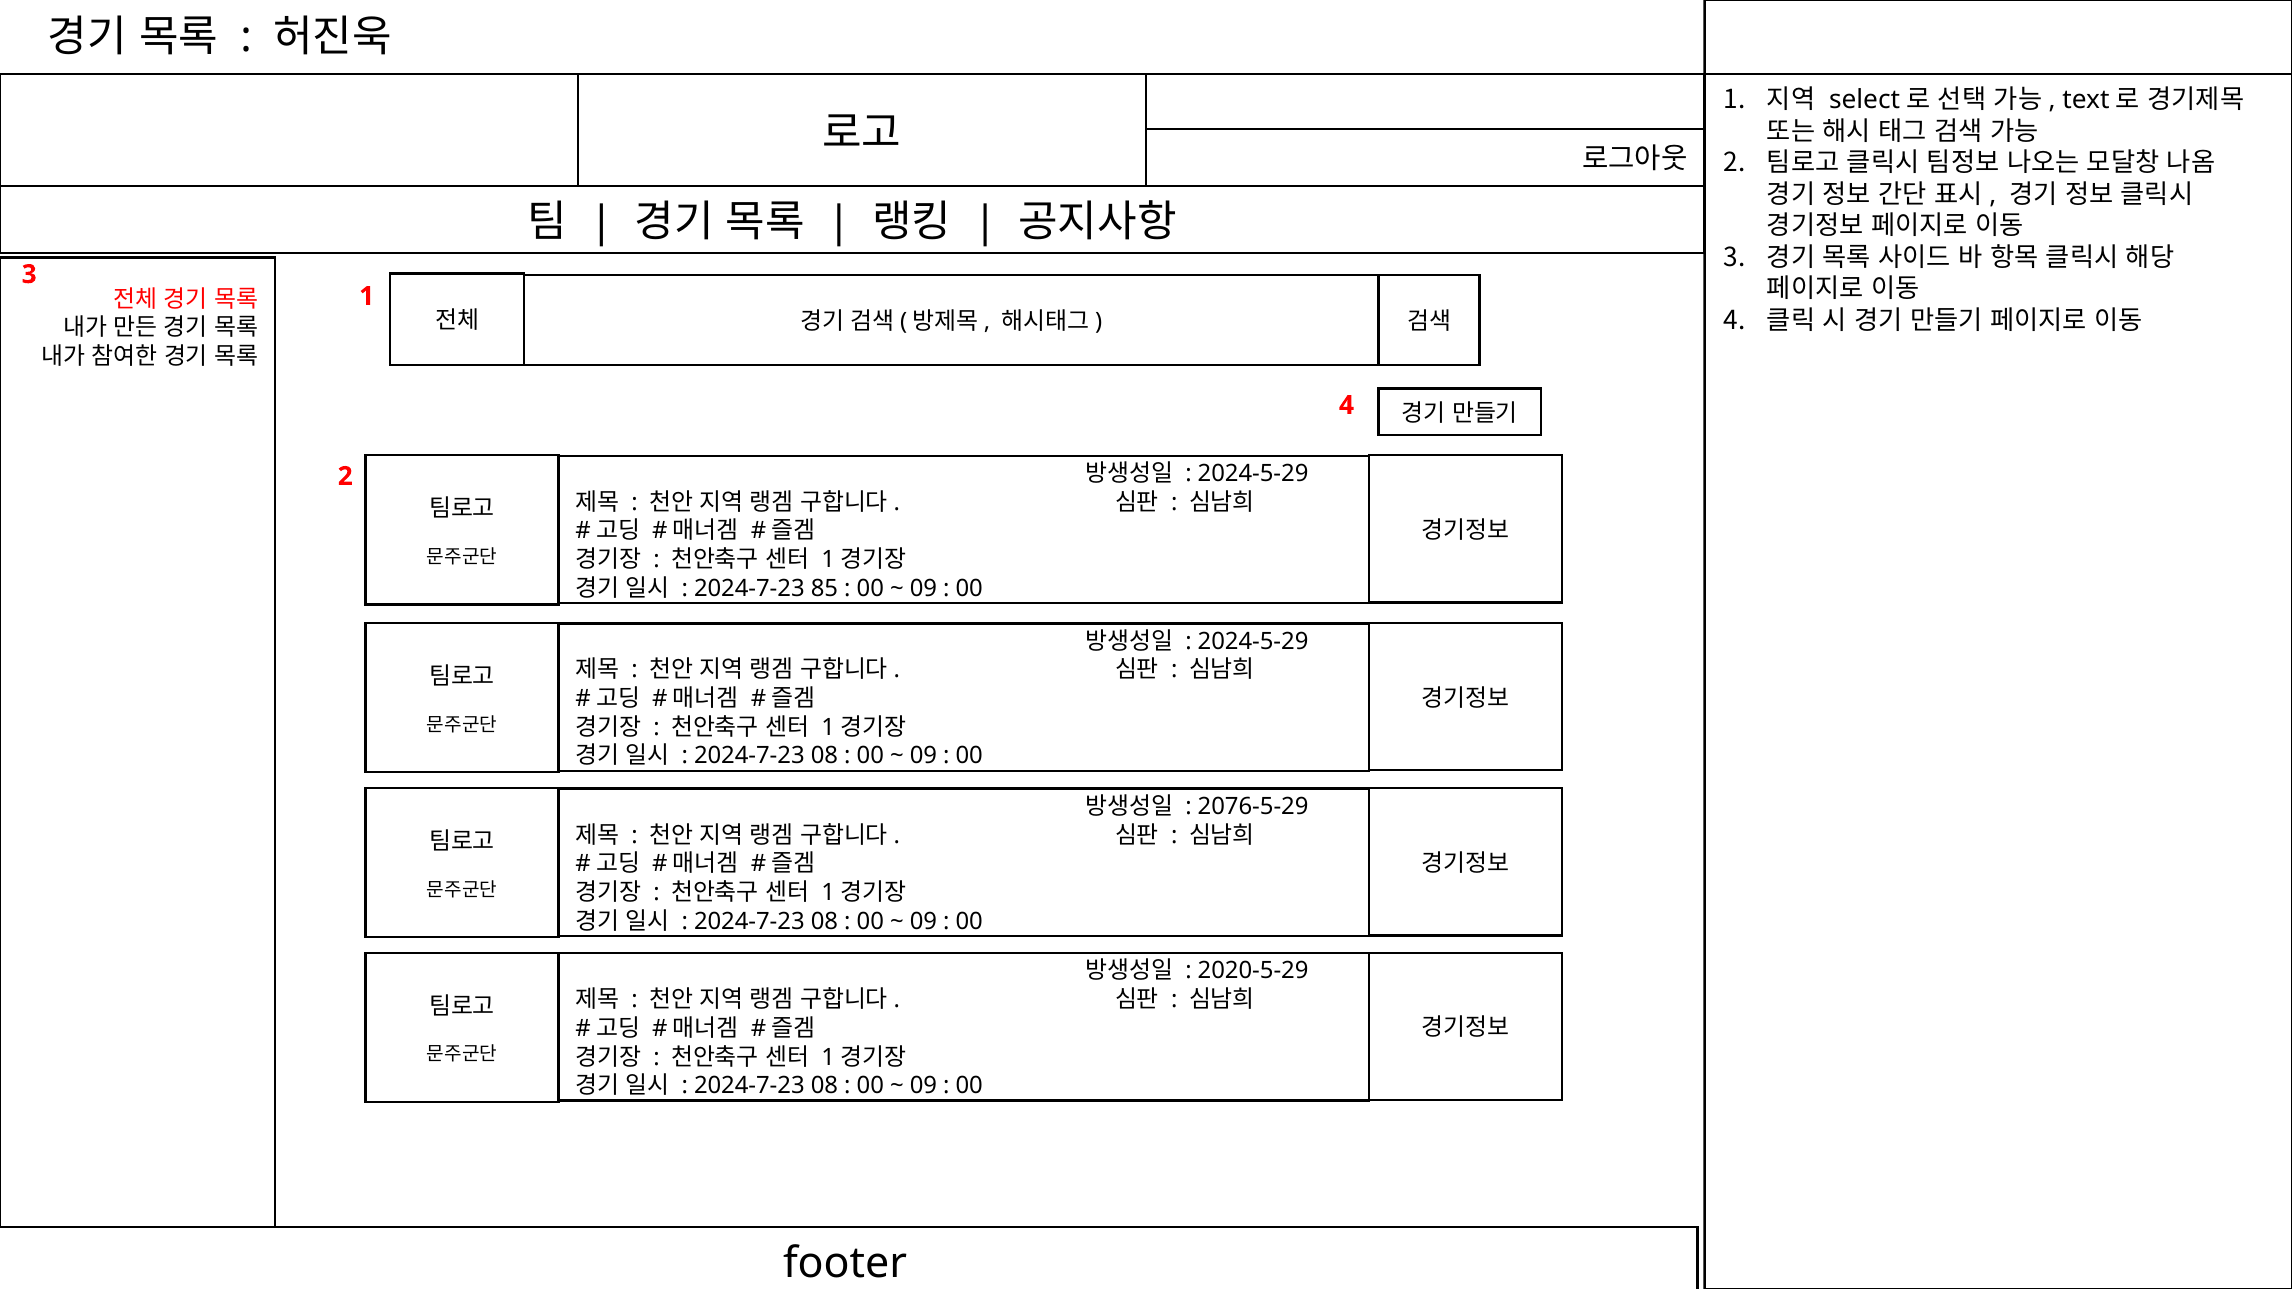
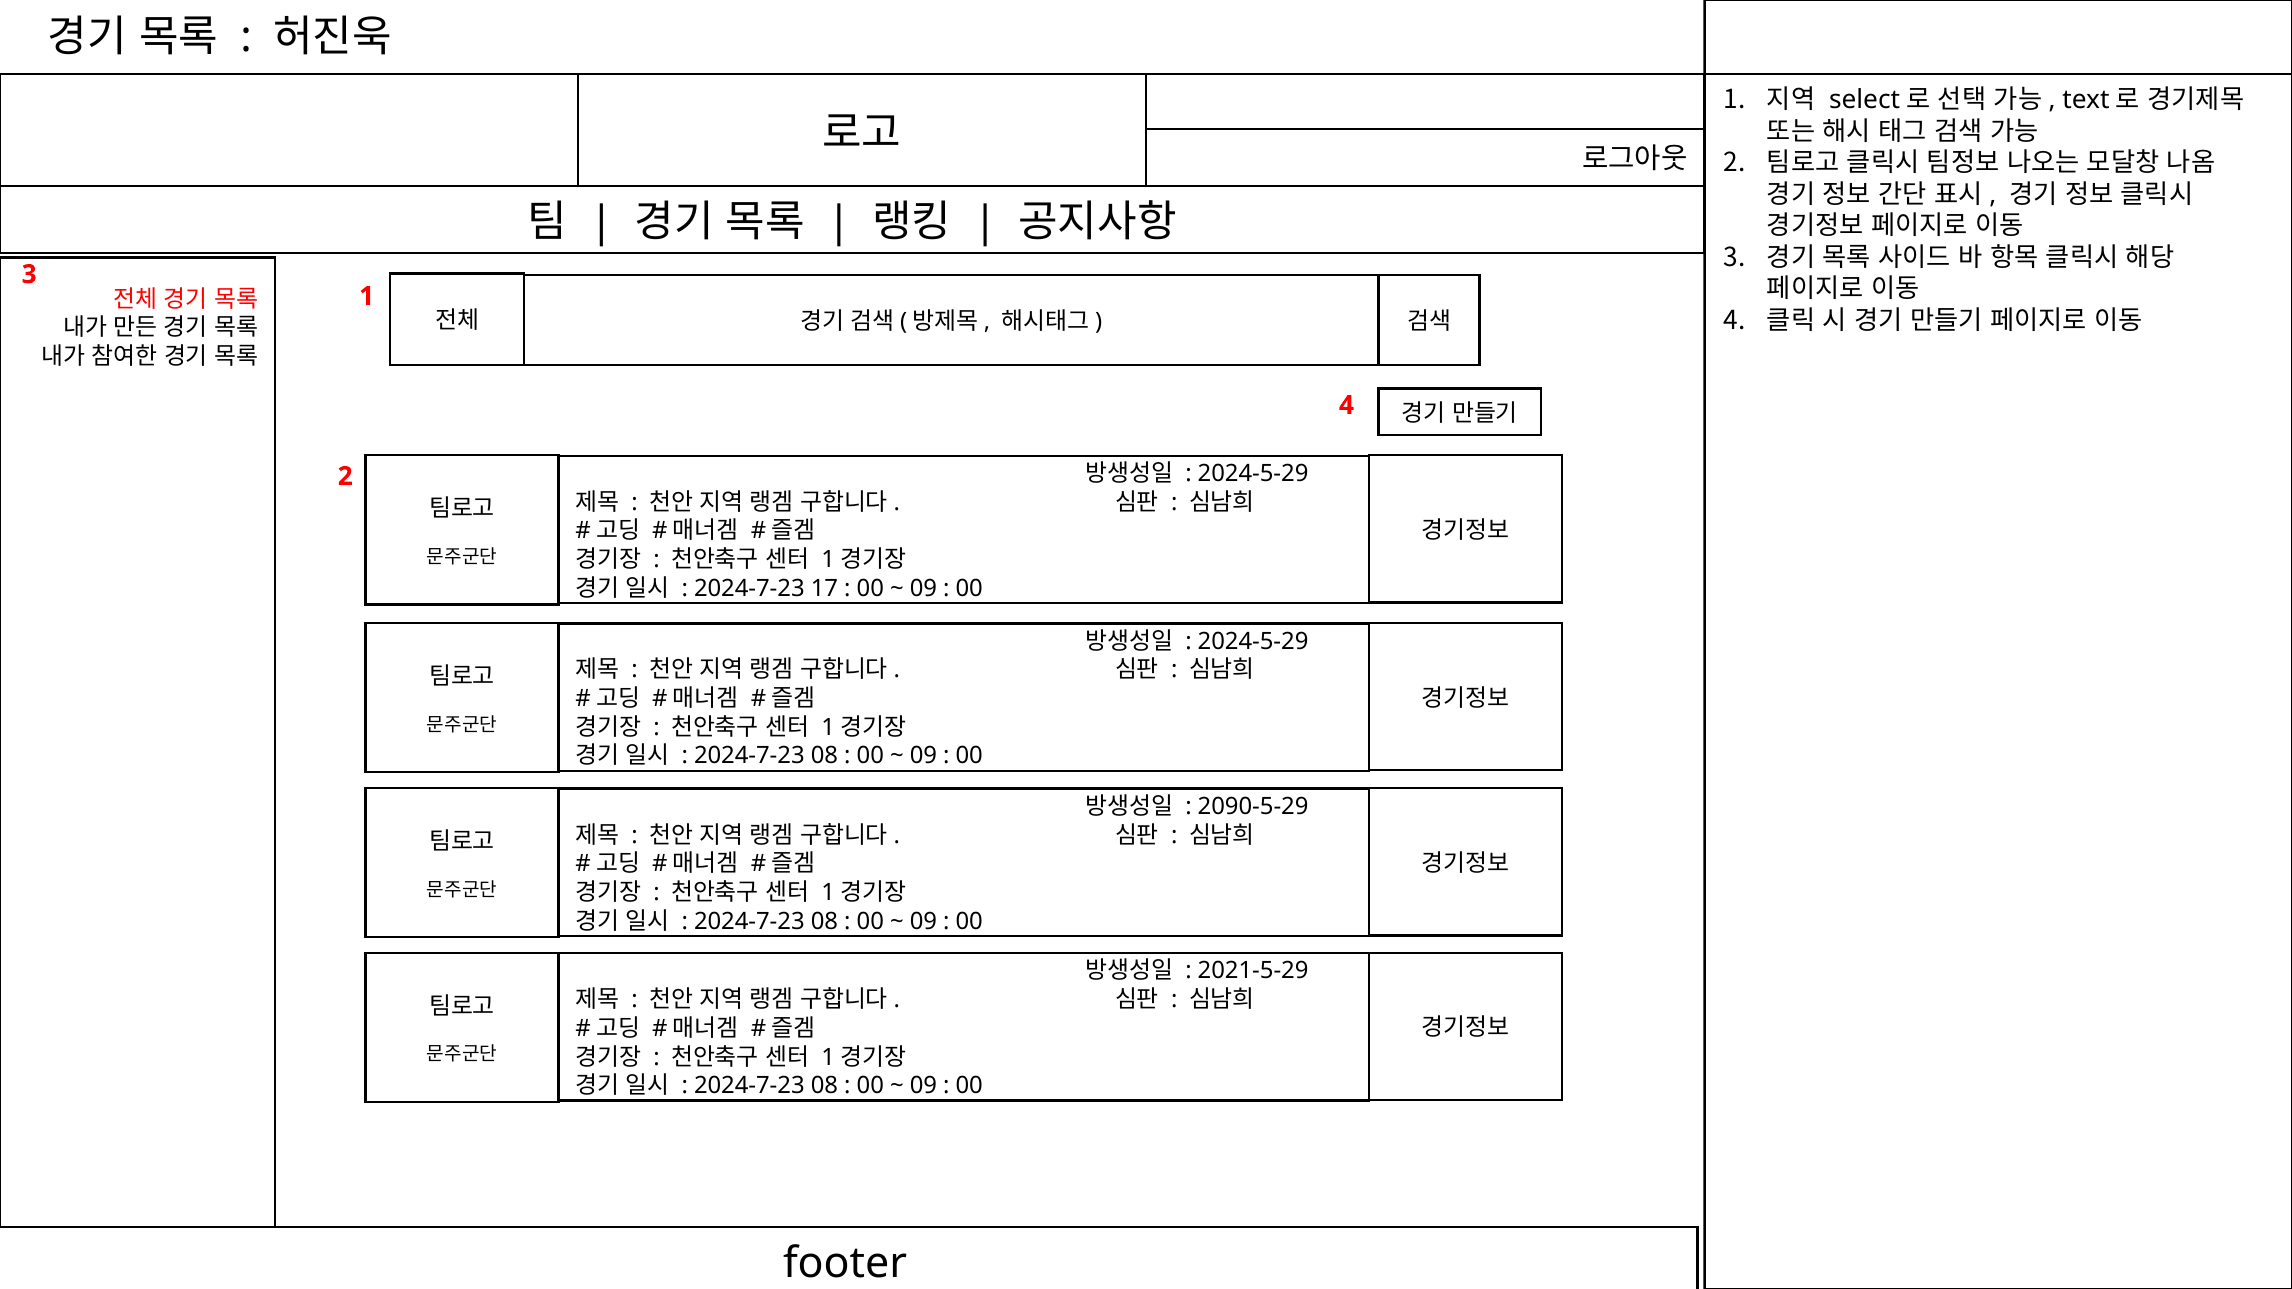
85: 85 -> 17
2076-5-29: 2076-5-29 -> 2090-5-29
2020-5-29: 2020-5-29 -> 2021-5-29
